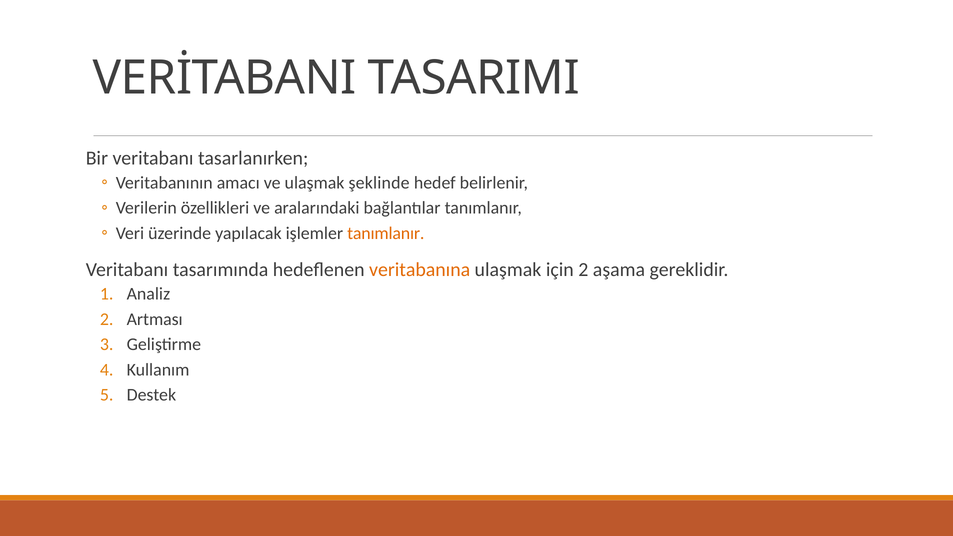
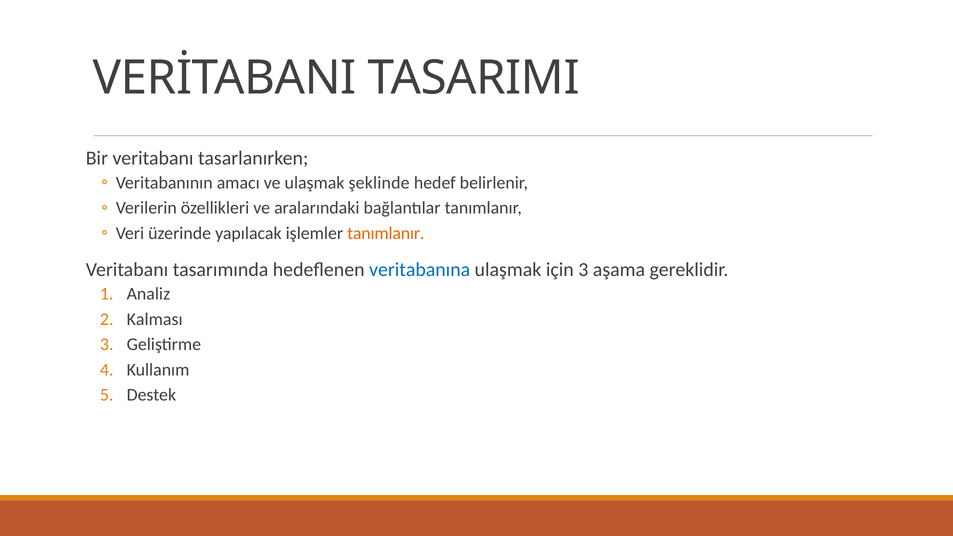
veritabanına colour: orange -> blue
için 2: 2 -> 3
Artması: Artması -> Kalması
